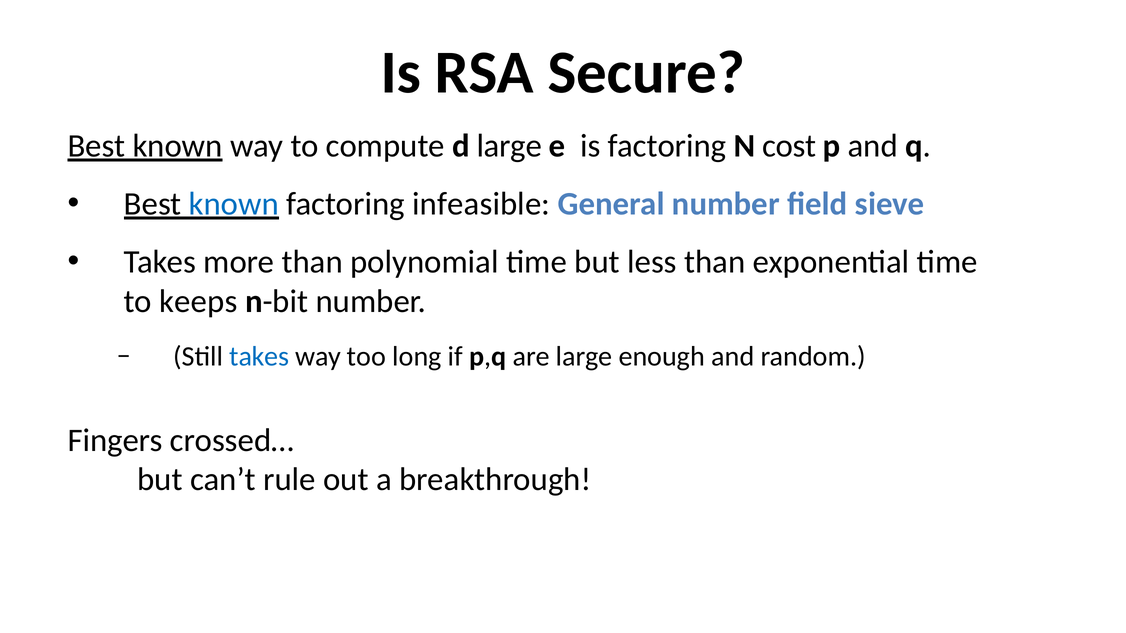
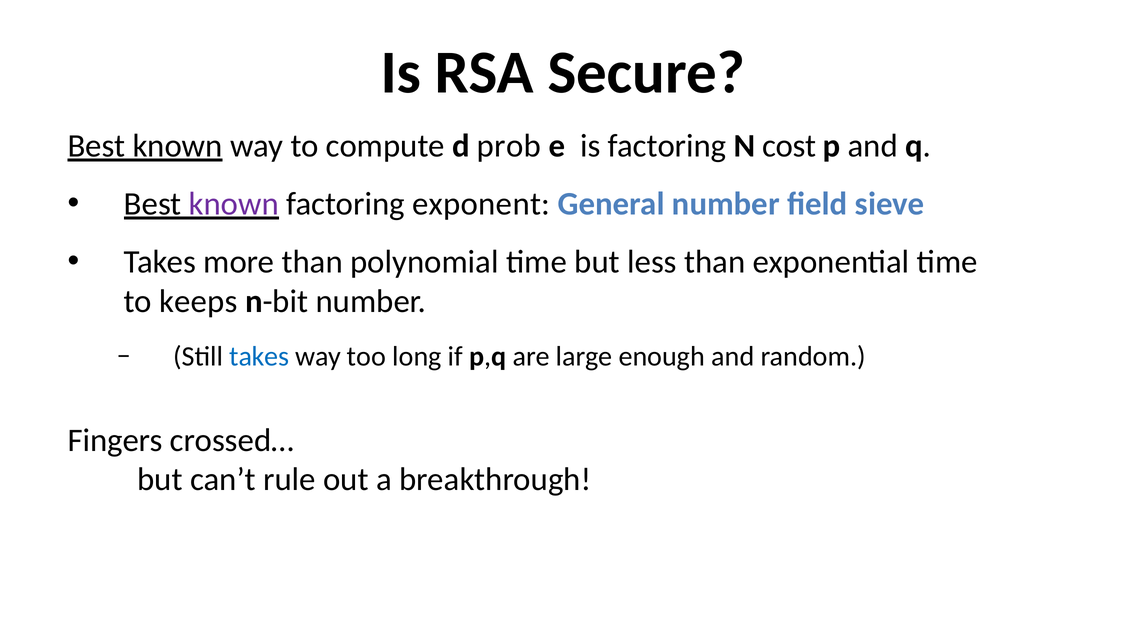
d large: large -> prob
known at (234, 204) colour: blue -> purple
infeasible: infeasible -> exponent
